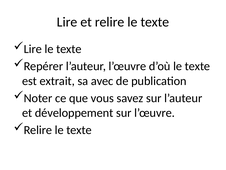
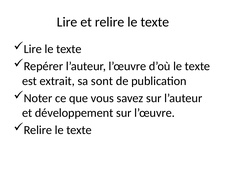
avec: avec -> sont
